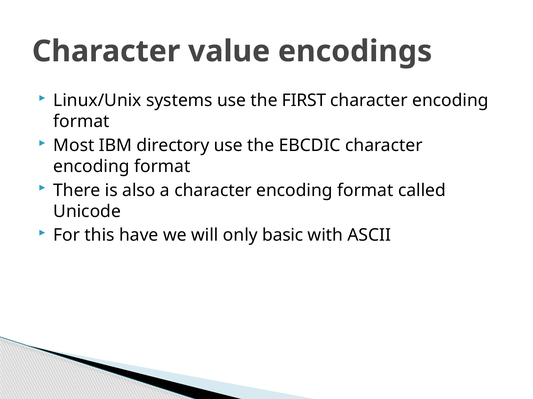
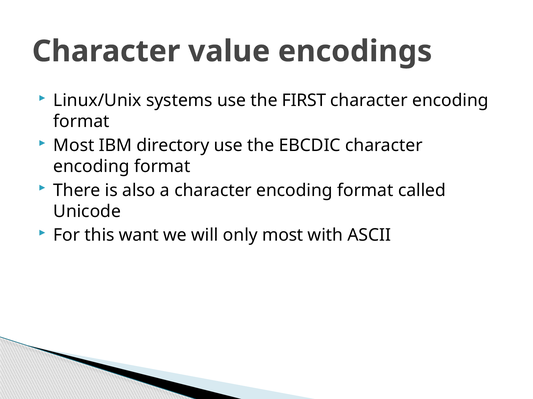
have: have -> want
only basic: basic -> most
